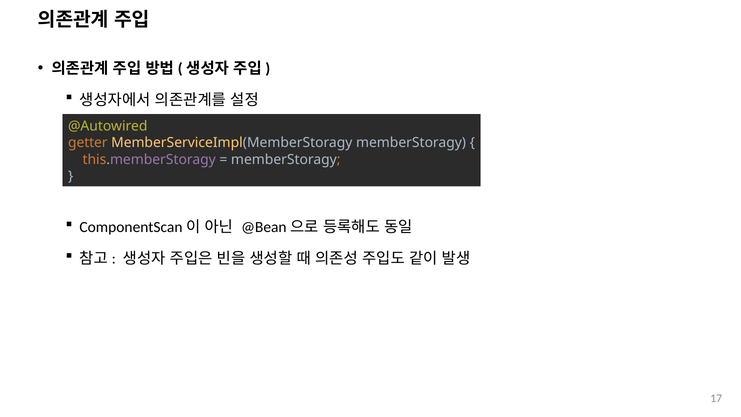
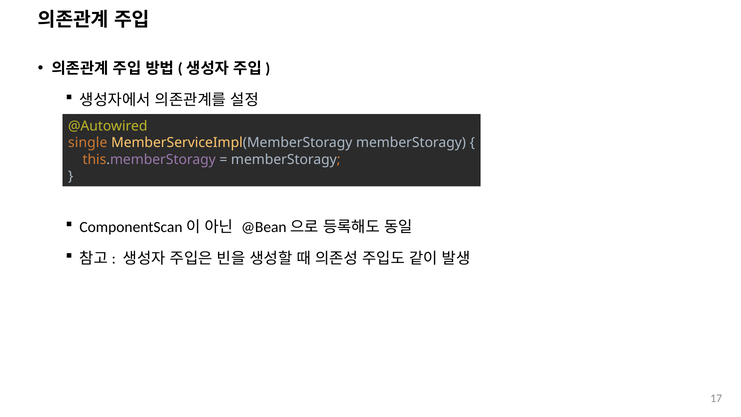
getter: getter -> single
